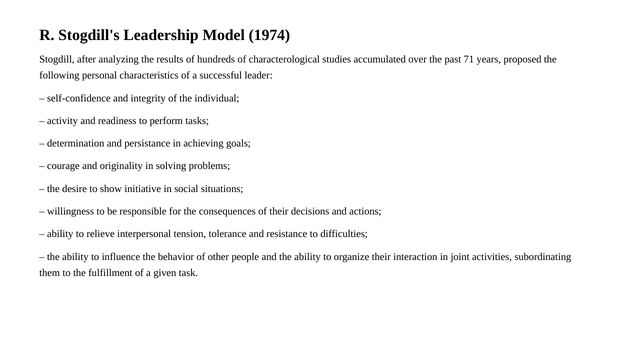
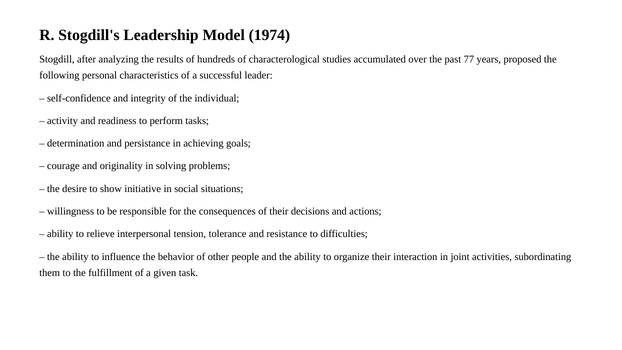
71: 71 -> 77
